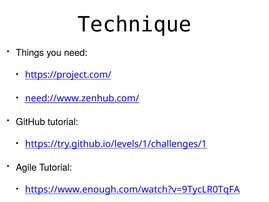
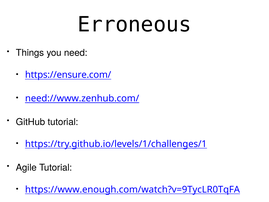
Technique: Technique -> Erroneous
https://project.com/: https://project.com/ -> https://ensure.com/
